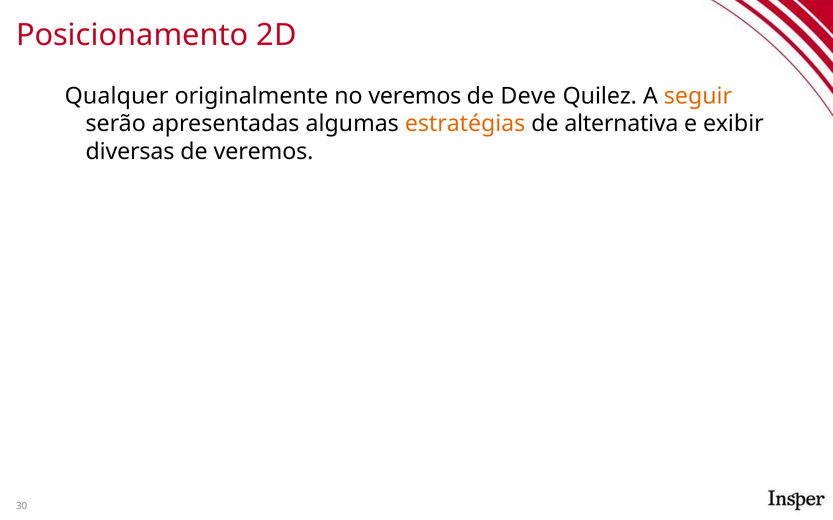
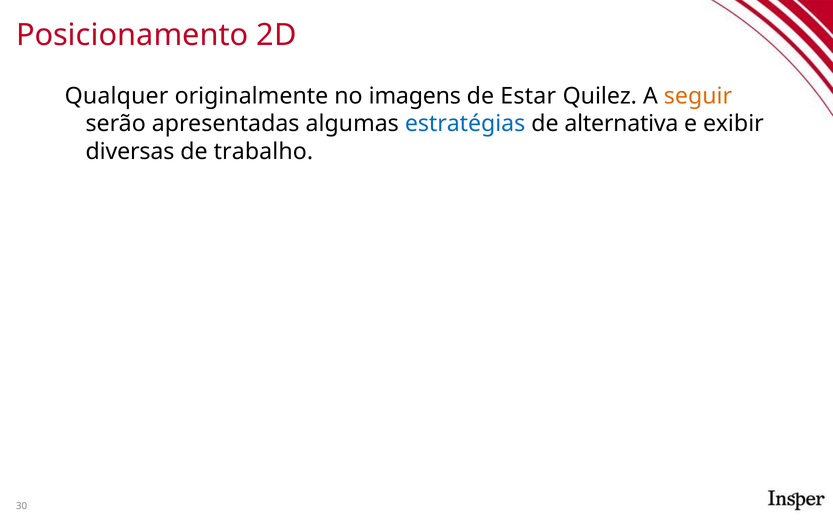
no veremos: veremos -> imagens
Deve: Deve -> Estar
estratégias colour: orange -> blue
de veremos: veremos -> trabalho
